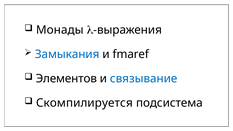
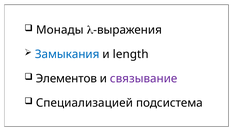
fmaref: fmaref -> length
связывание colour: blue -> purple
Скомпилируется: Скомпилируется -> Специализацией
